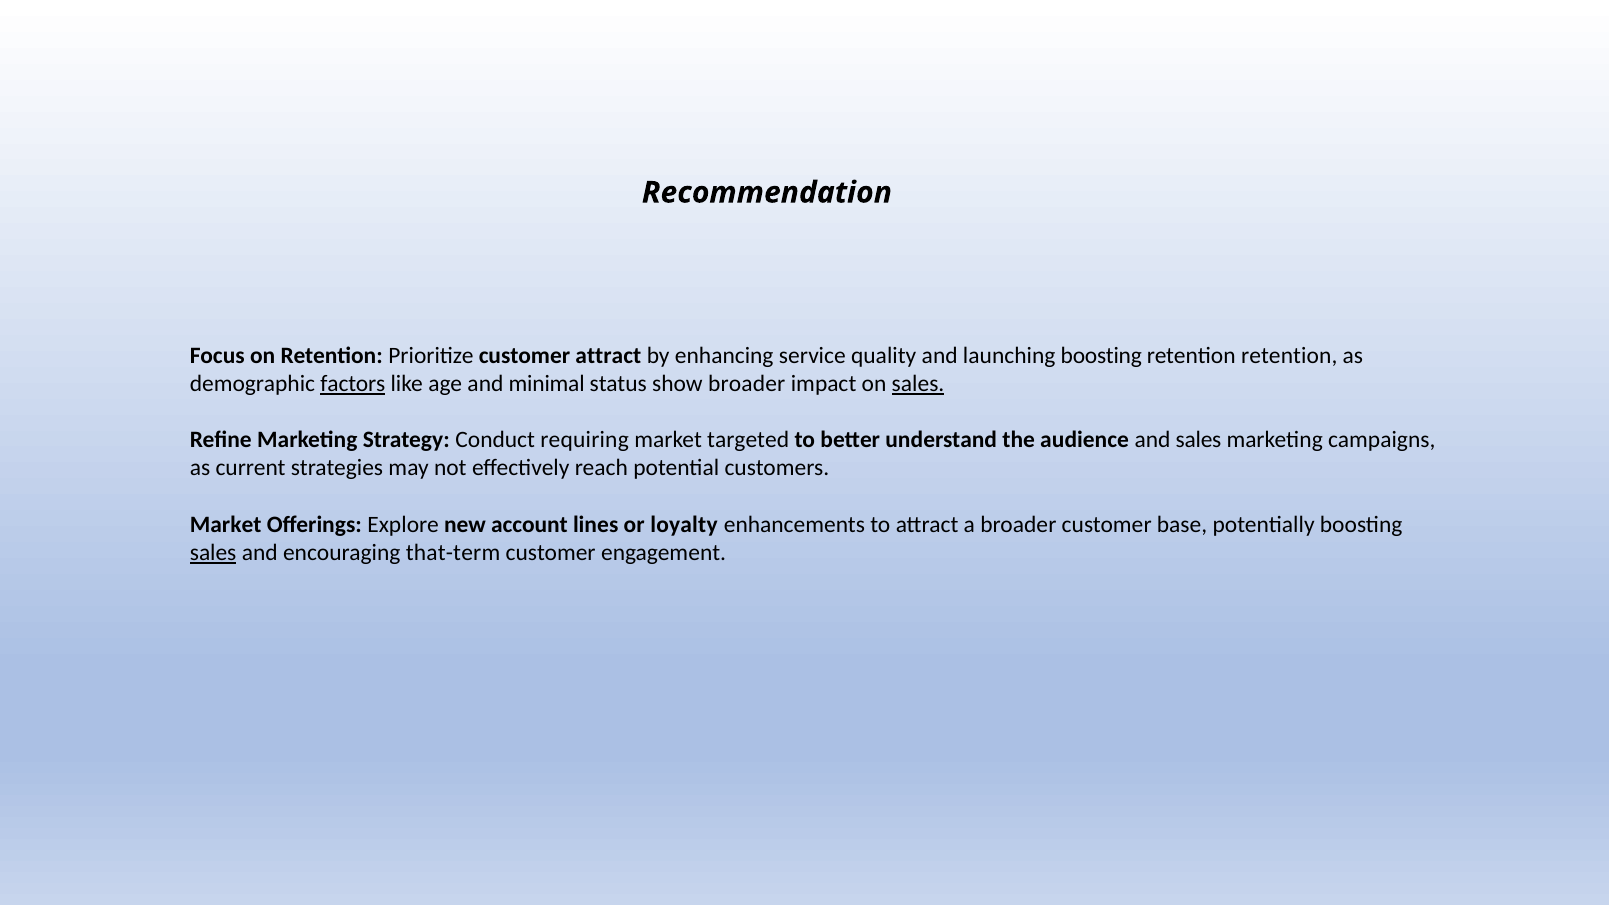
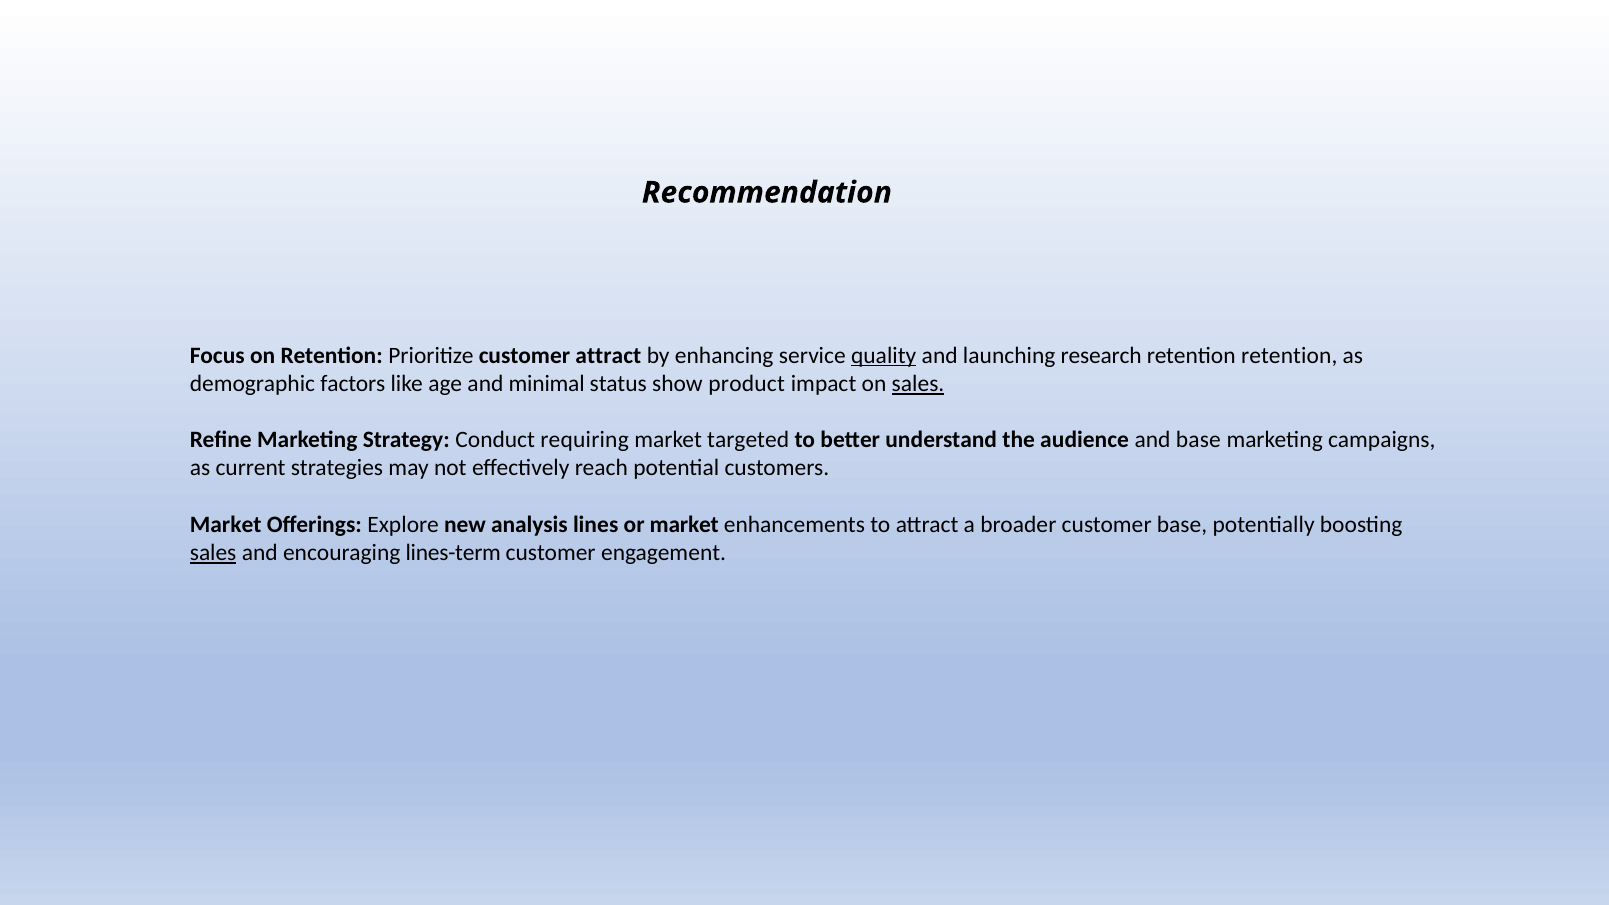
quality underline: none -> present
launching boosting: boosting -> research
factors underline: present -> none
show broader: broader -> product
and sales: sales -> base
account: account -> analysis
or loyalty: loyalty -> market
that-term: that-term -> lines-term
